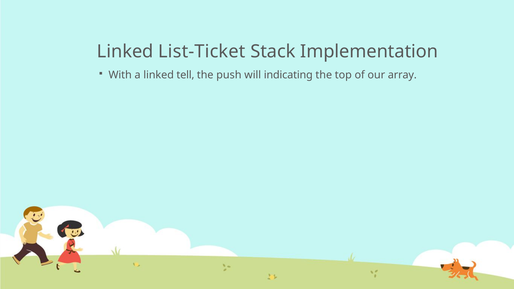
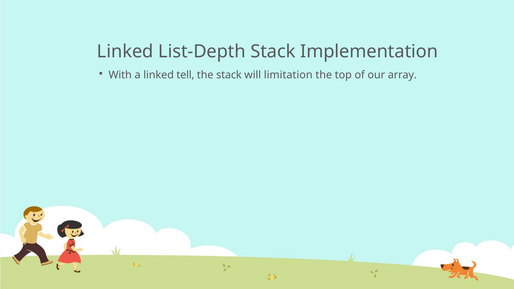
List-Ticket: List-Ticket -> List-Depth
the push: push -> stack
indicating: indicating -> limitation
